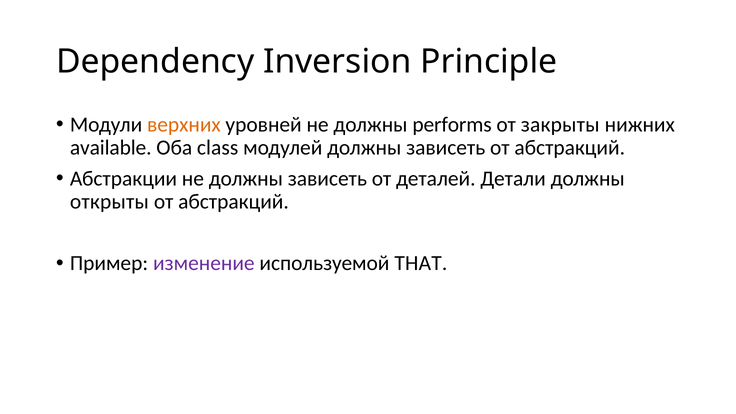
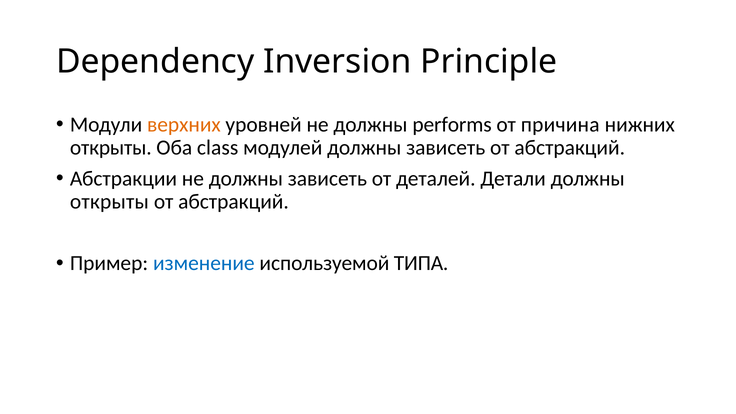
закрыты: закрыты -> причина
available at (111, 148): available -> открыты
изменение colour: purple -> blue
THAT: THAT -> ТИПА
